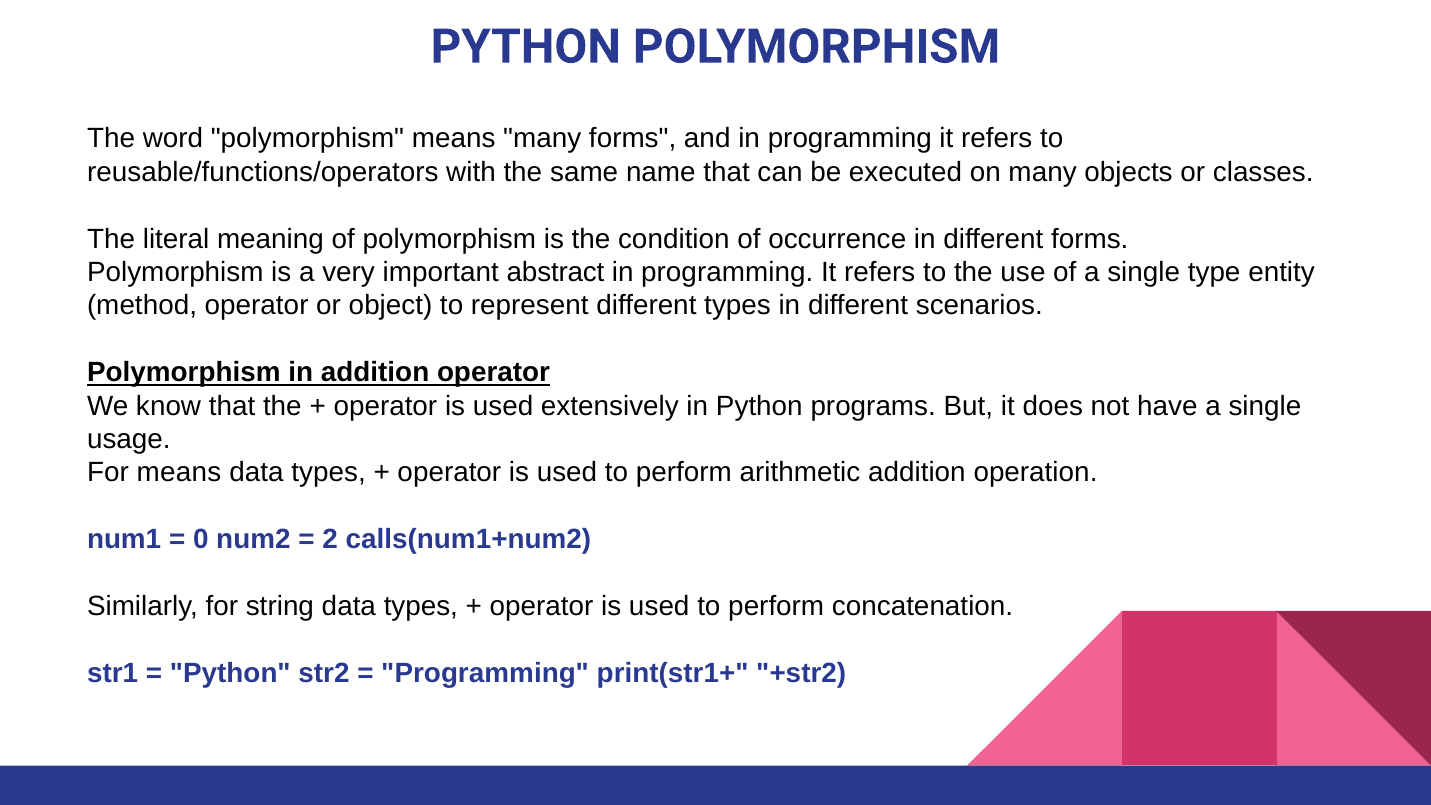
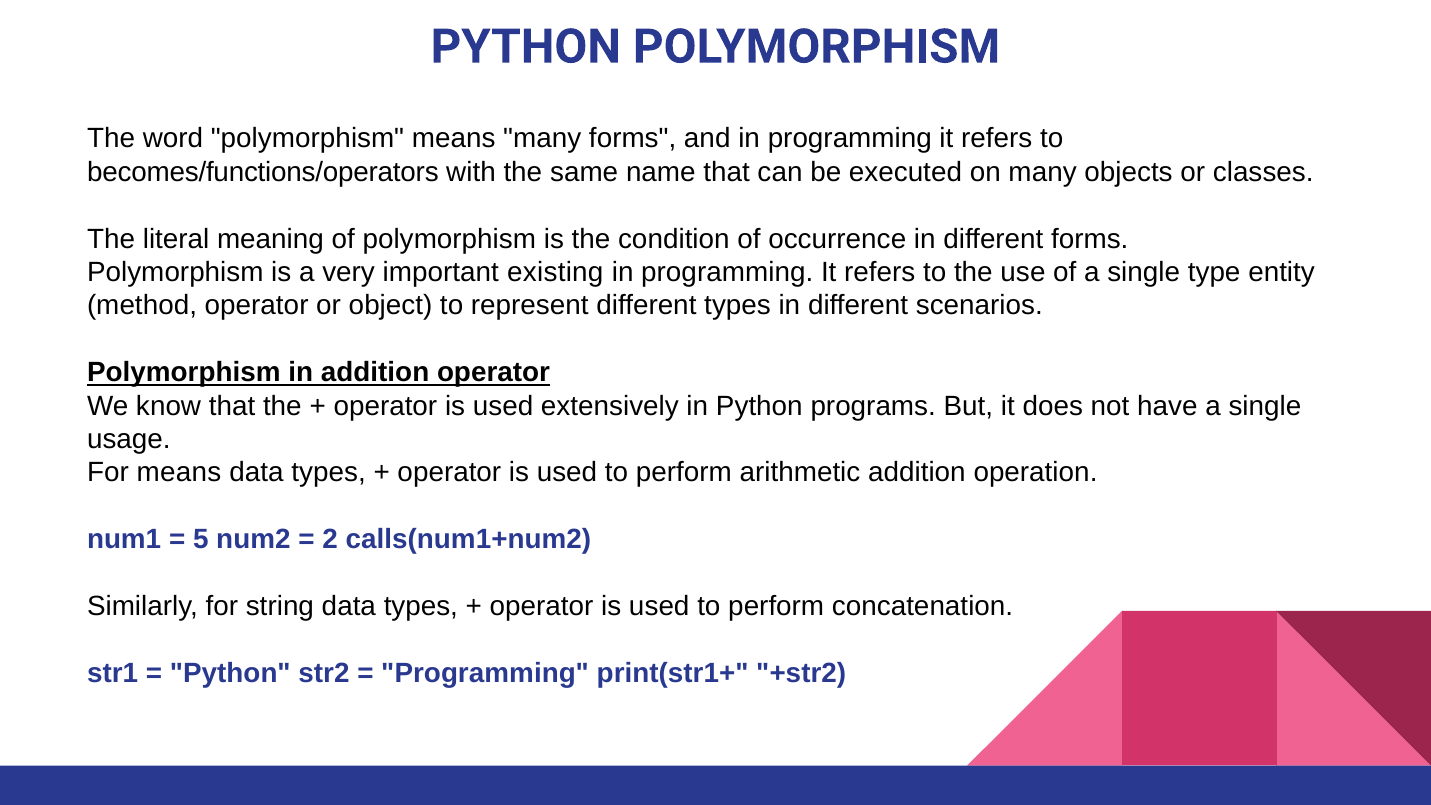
reusable/functions/operators: reusable/functions/operators -> becomes/functions/operators
abstract: abstract -> existing
0: 0 -> 5
